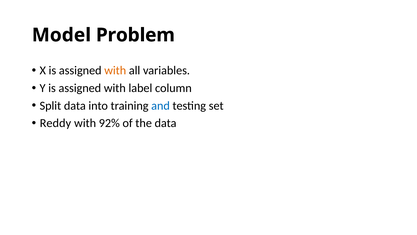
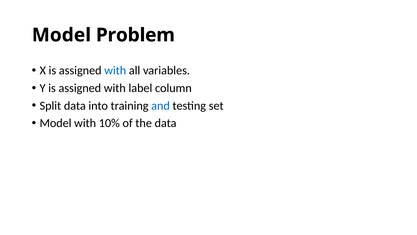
with at (115, 71) colour: orange -> blue
Reddy at (55, 123): Reddy -> Model
92%: 92% -> 10%
